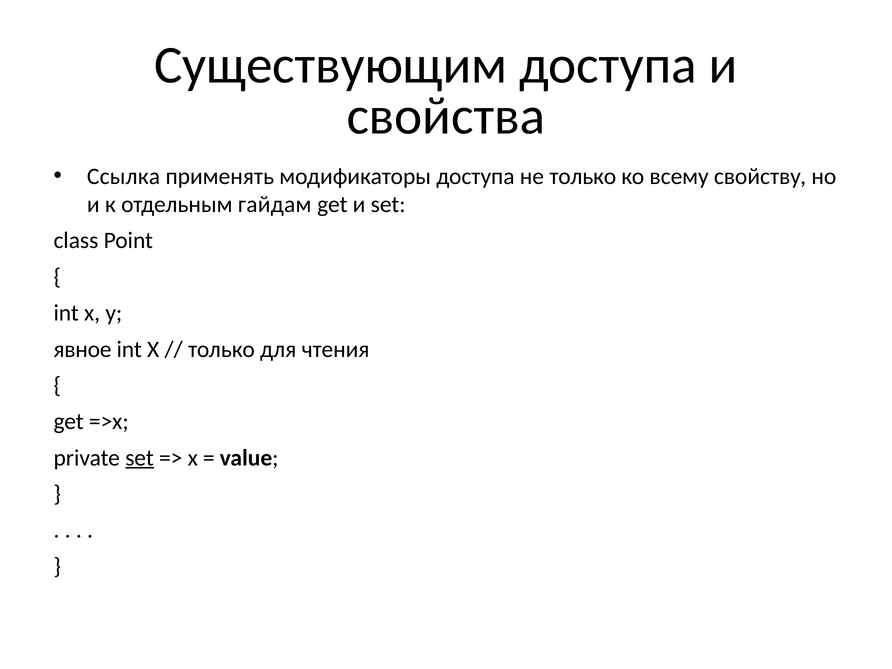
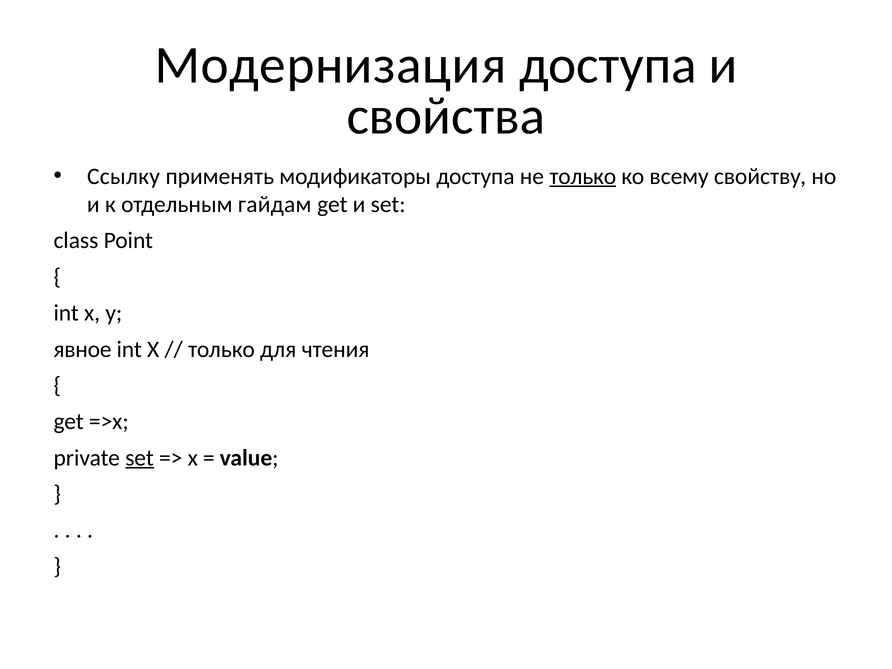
Существующим: Существующим -> Модернизация
Ссылка: Ссылка -> Ссылку
только at (583, 176) underline: none -> present
